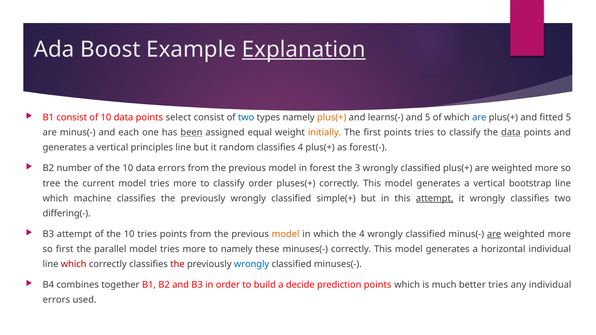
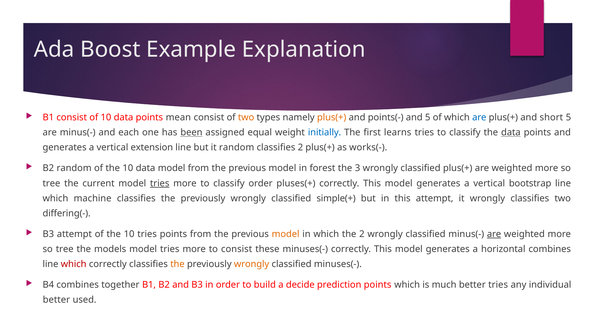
Explanation underline: present -> none
select: select -> mean
two at (246, 118) colour: blue -> orange
learns(-: learns(- -> points(-
fitted: fitted -> short
initially colour: orange -> blue
first points: points -> learns
principles: principles -> extension
classifies 4: 4 -> 2
forest(-: forest(- -> works(-
B2 number: number -> random
data errors: errors -> model
tries at (160, 183) underline: none -> present
attempt at (435, 198) underline: present -> none
the 4: 4 -> 2
first at (65, 249): first -> tree
parallel: parallel -> models
to namely: namely -> consist
horizontal individual: individual -> combines
the at (177, 264) colour: red -> orange
wrongly at (252, 264) colour: blue -> orange
errors at (56, 300): errors -> better
